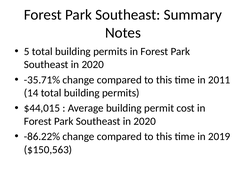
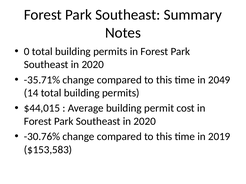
5: 5 -> 0
2011: 2011 -> 2049
-86.22%: -86.22% -> -30.76%
$150,563: $150,563 -> $153,583
